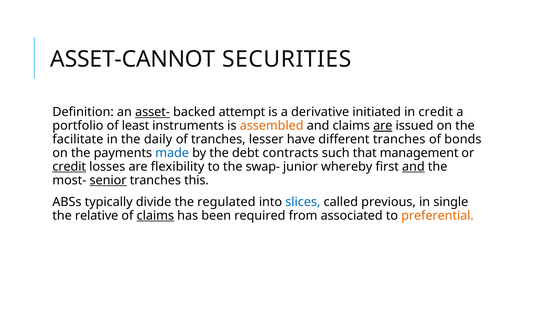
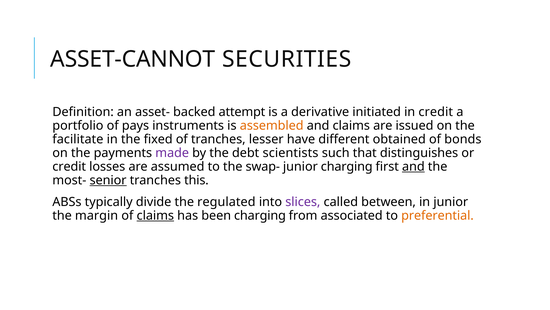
asset- underline: present -> none
least: least -> pays
are at (383, 126) underline: present -> none
daily: daily -> fixed
different tranches: tranches -> obtained
made colour: blue -> purple
contracts: contracts -> scientists
management: management -> distinguishes
credit at (69, 166) underline: present -> none
flexibility: flexibility -> assumed
junior whereby: whereby -> charging
slices colour: blue -> purple
previous: previous -> between
in single: single -> junior
relative: relative -> margin
been required: required -> charging
